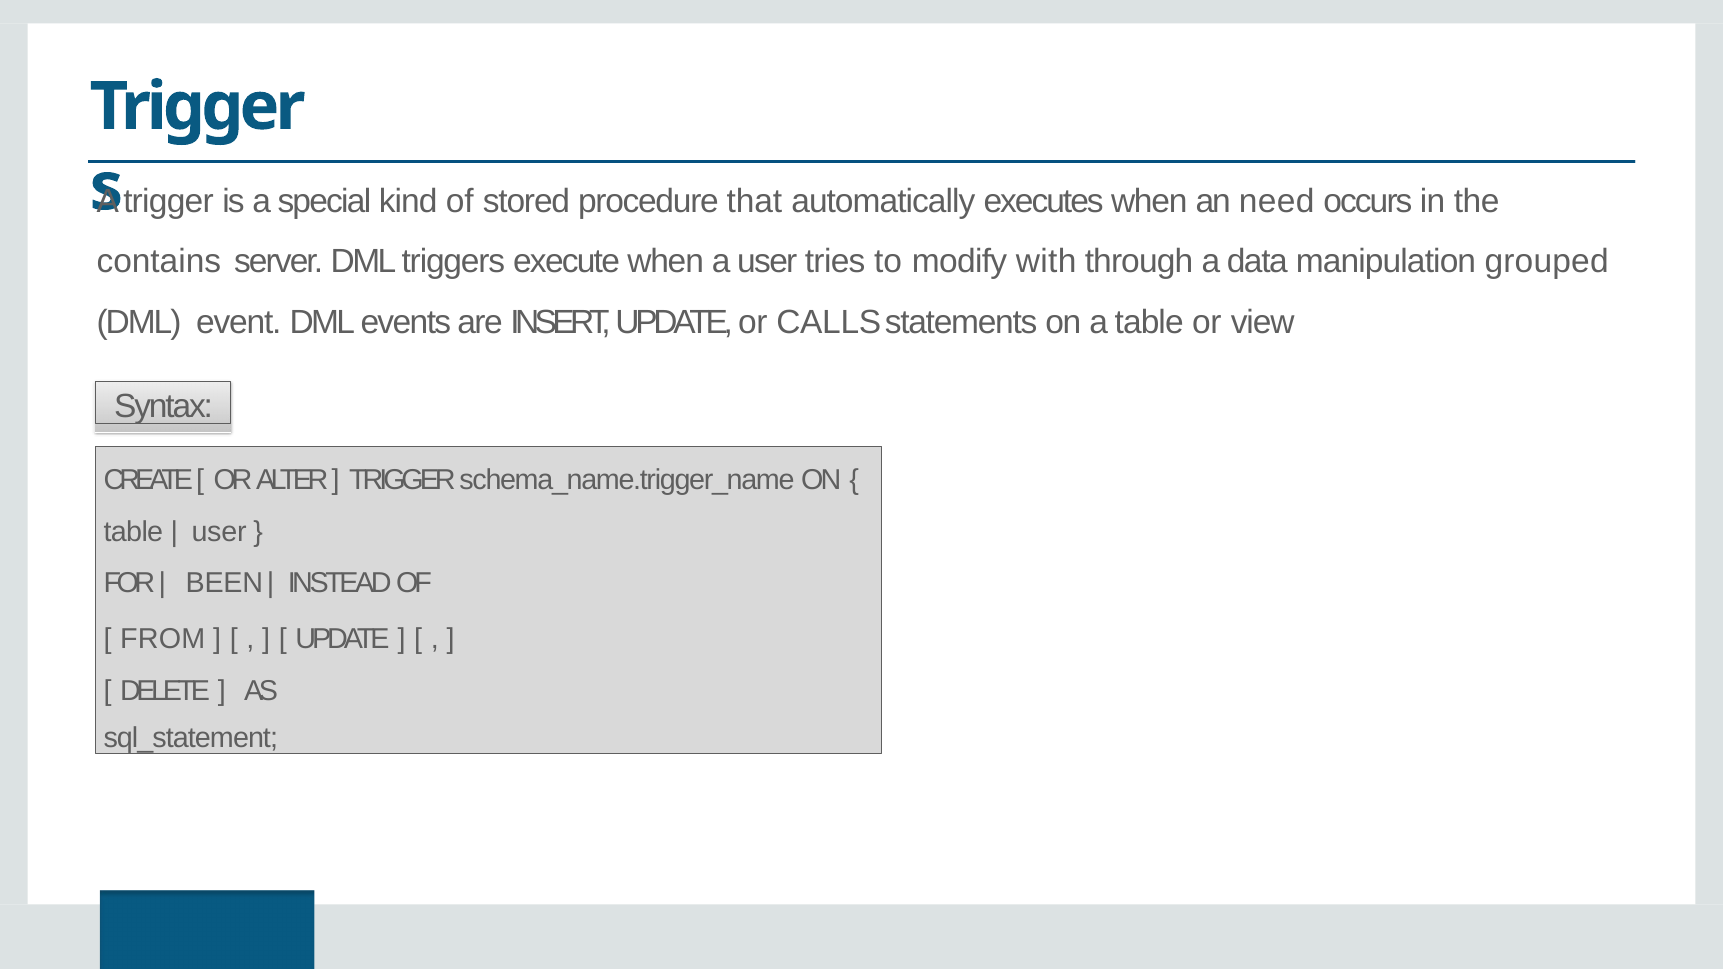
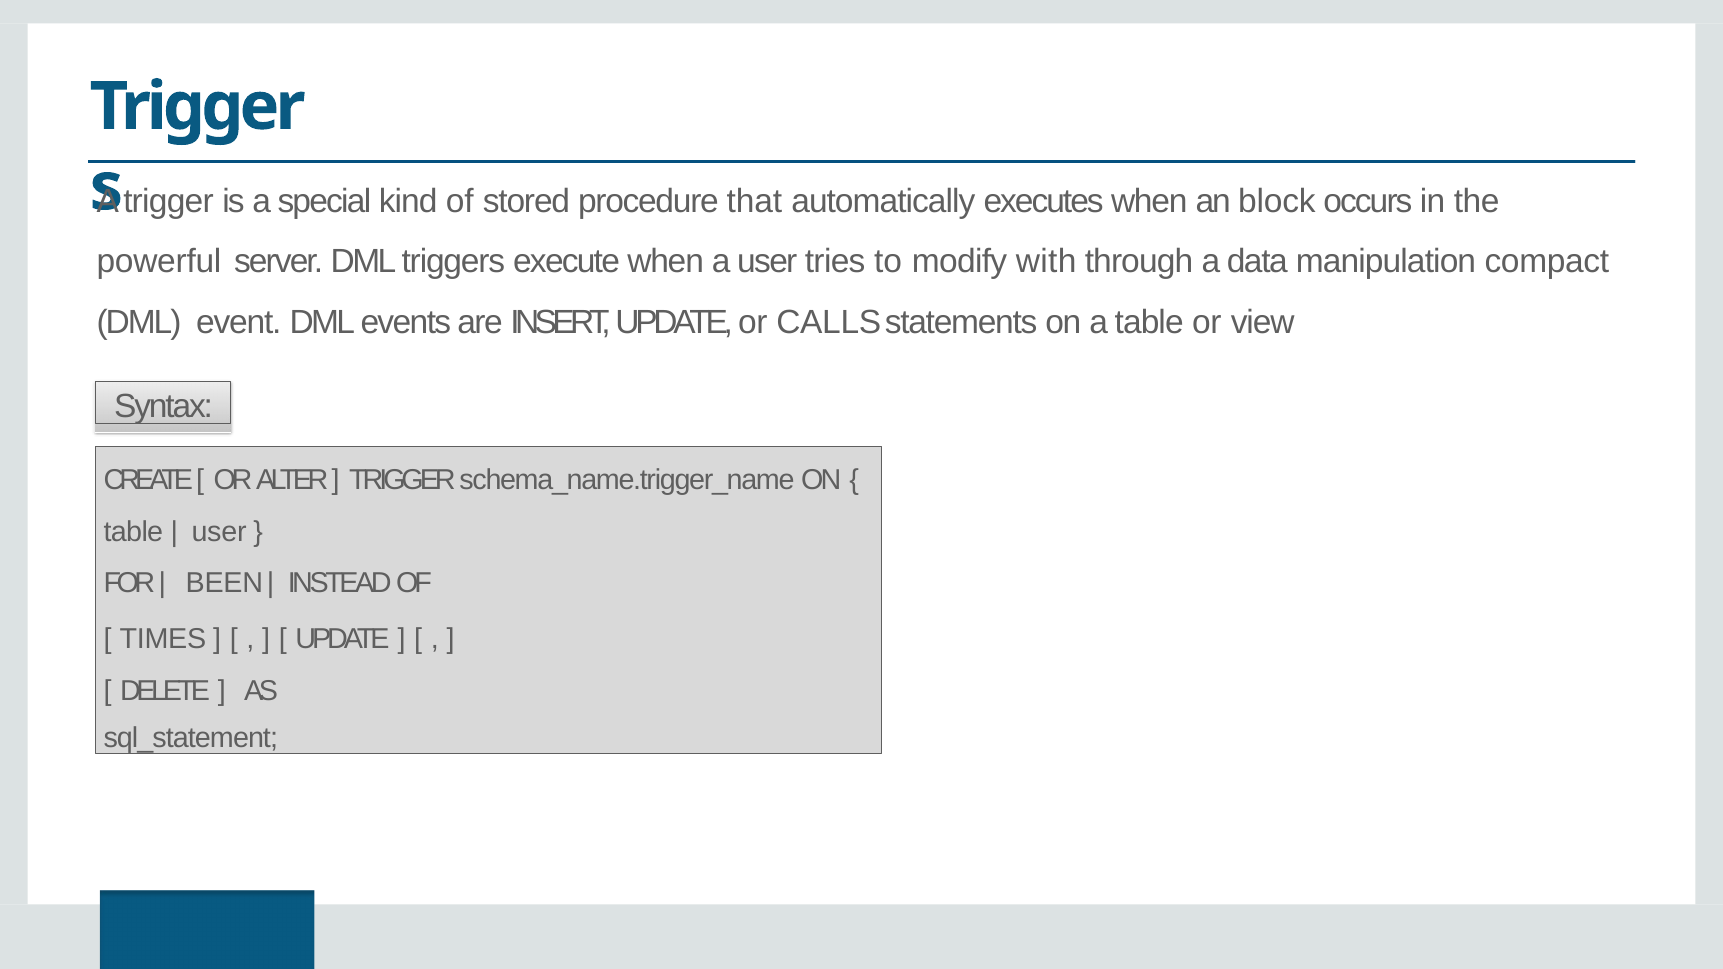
need: need -> block
contains: contains -> powerful
grouped: grouped -> compact
FROM: FROM -> TIMES
